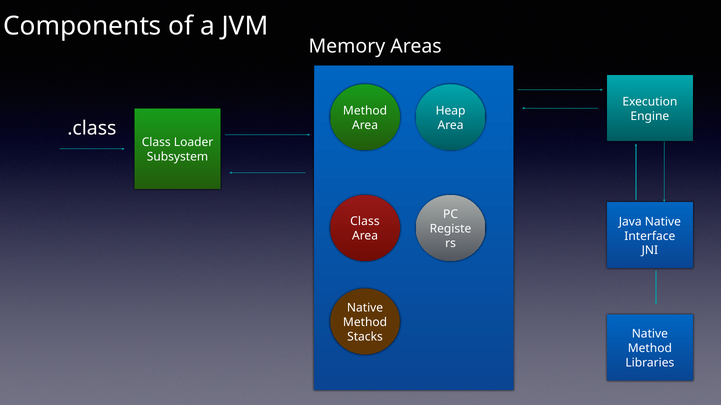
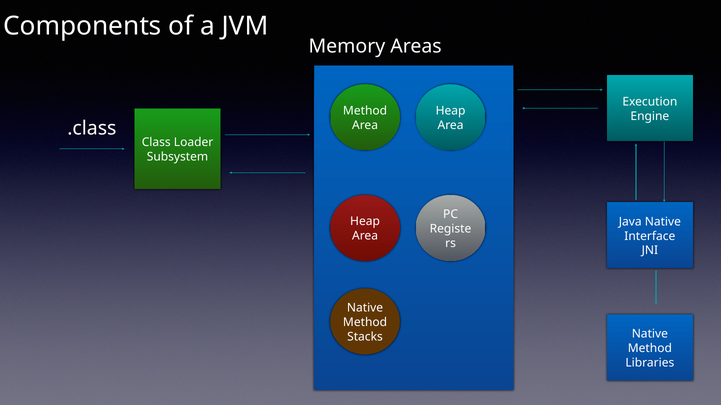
Class at (365, 222): Class -> Heap
